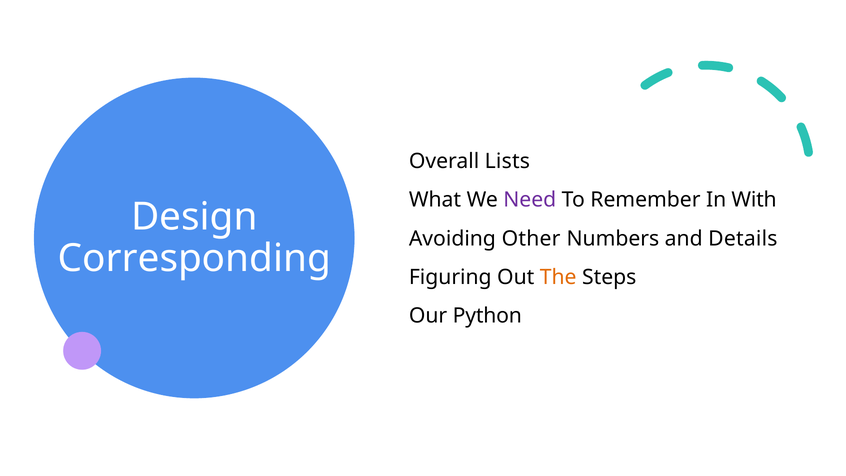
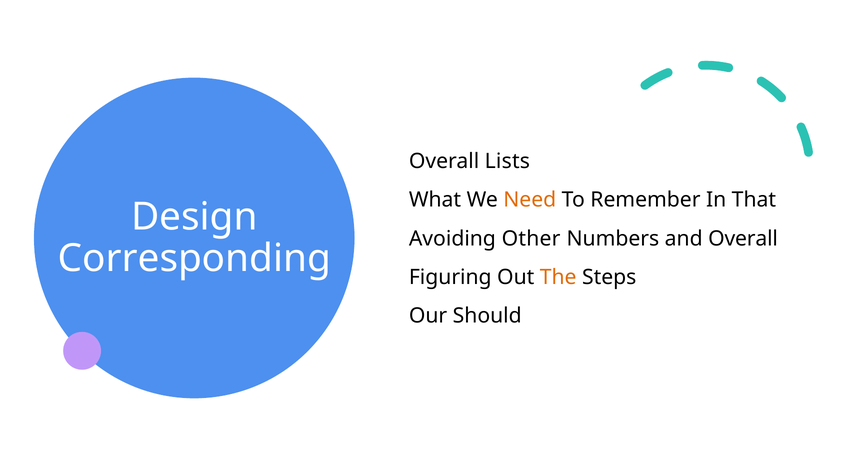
Need colour: purple -> orange
With: With -> That
and Details: Details -> Overall
Python: Python -> Should
